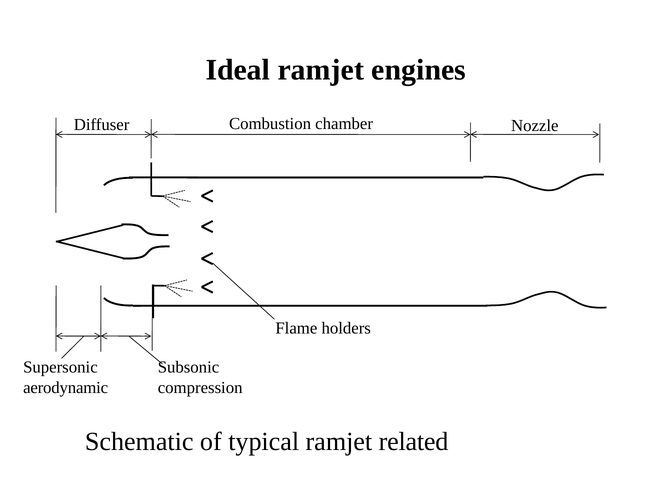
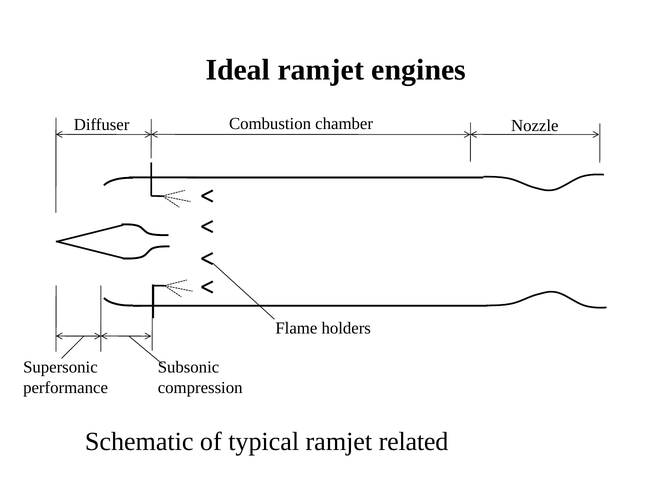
aerodynamic: aerodynamic -> performance
